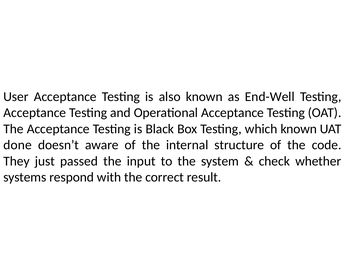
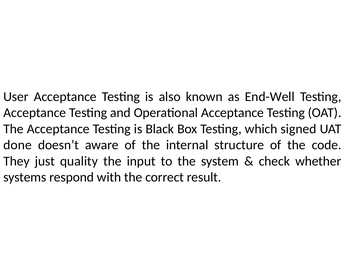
which known: known -> signed
passed: passed -> quality
